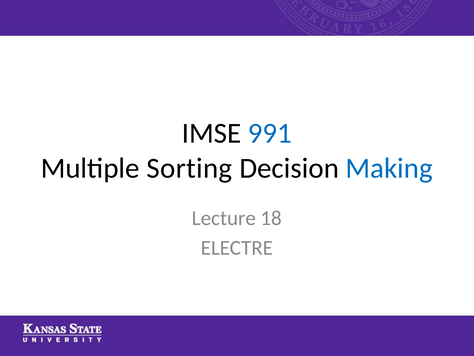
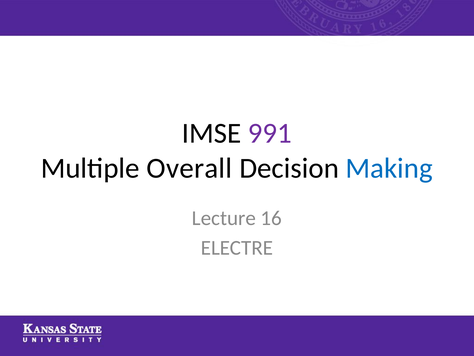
991 colour: blue -> purple
Sorting: Sorting -> Overall
18: 18 -> 16
